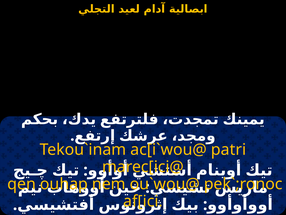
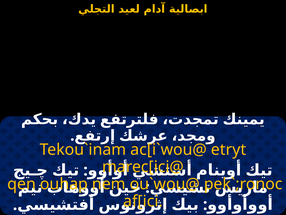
patri: patri -> etryt
